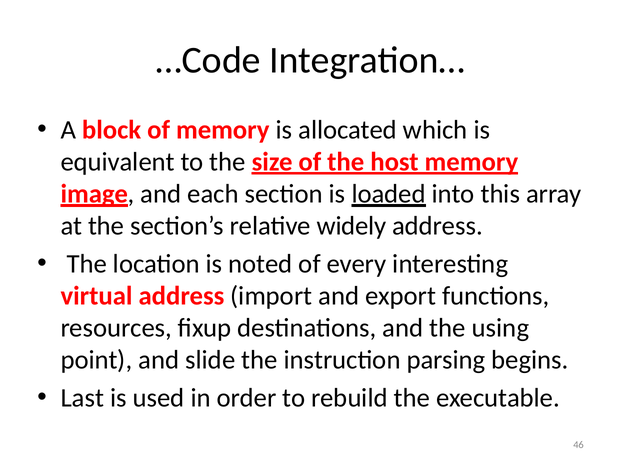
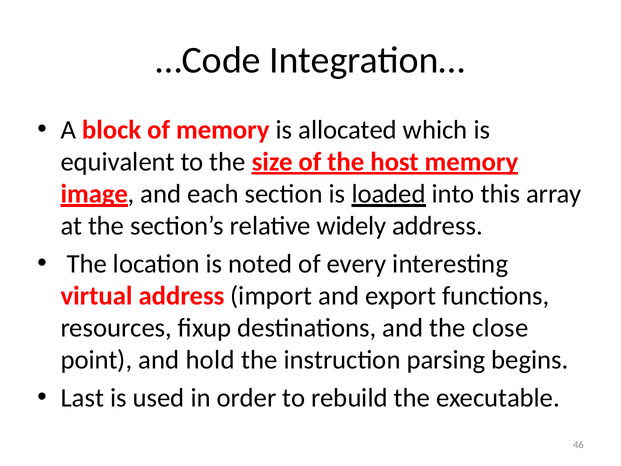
using: using -> close
slide: slide -> hold
